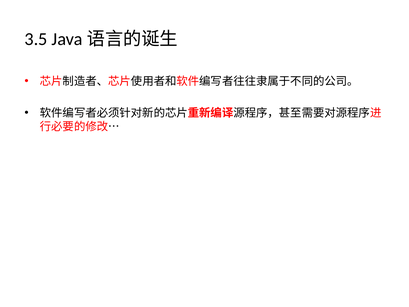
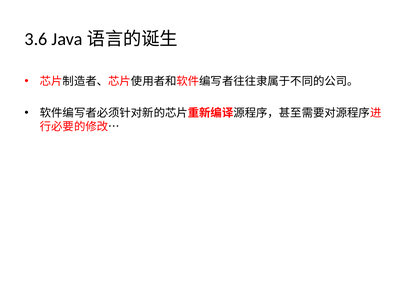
3.5: 3.5 -> 3.6
